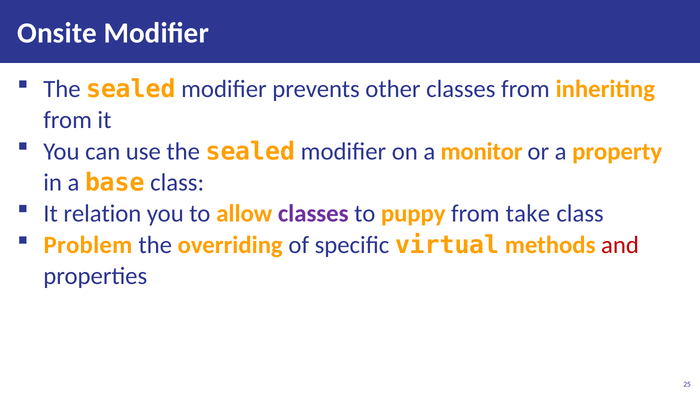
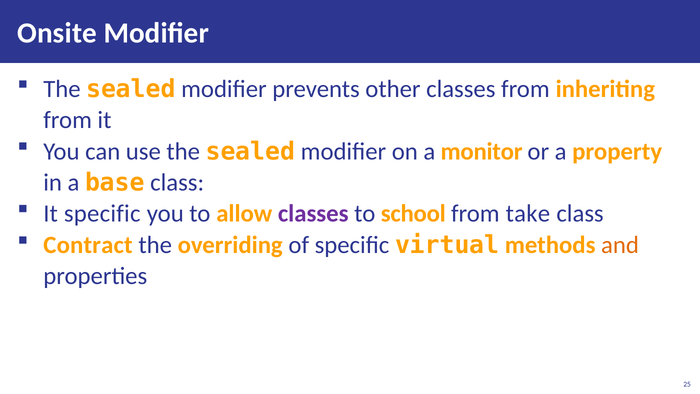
It relation: relation -> specific
puppy: puppy -> school
Problem: Problem -> Contract
and colour: red -> orange
